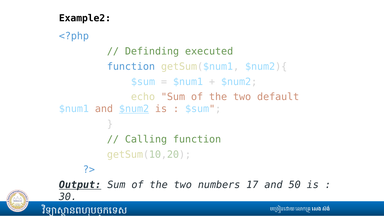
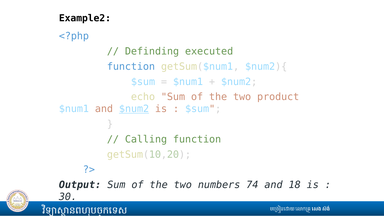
default: default -> product
Output underline: present -> none
17: 17 -> 74
50: 50 -> 18
